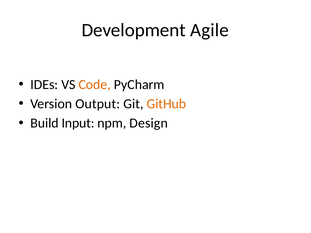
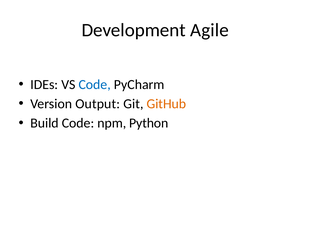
Code at (95, 85) colour: orange -> blue
Build Input: Input -> Code
Design: Design -> Python
